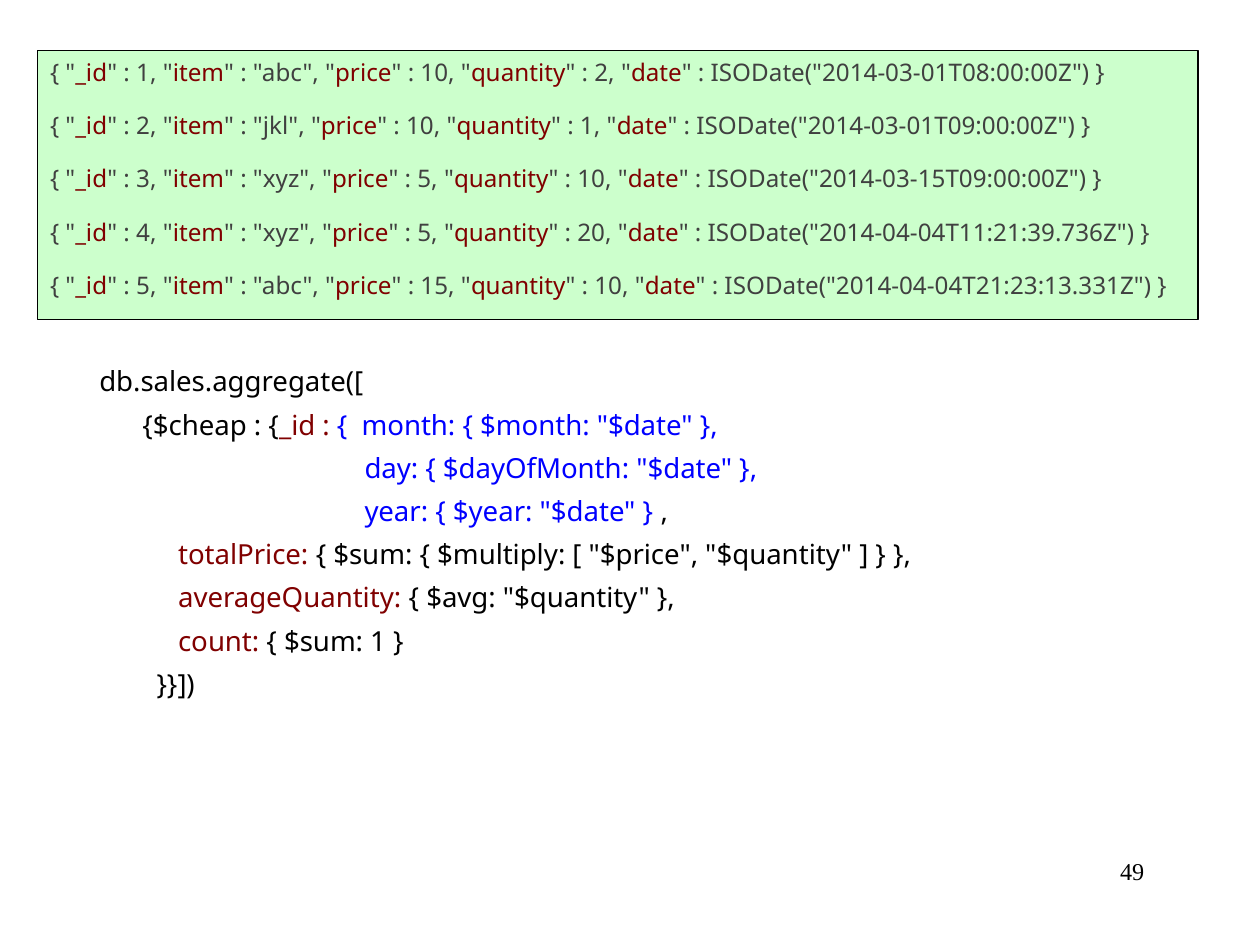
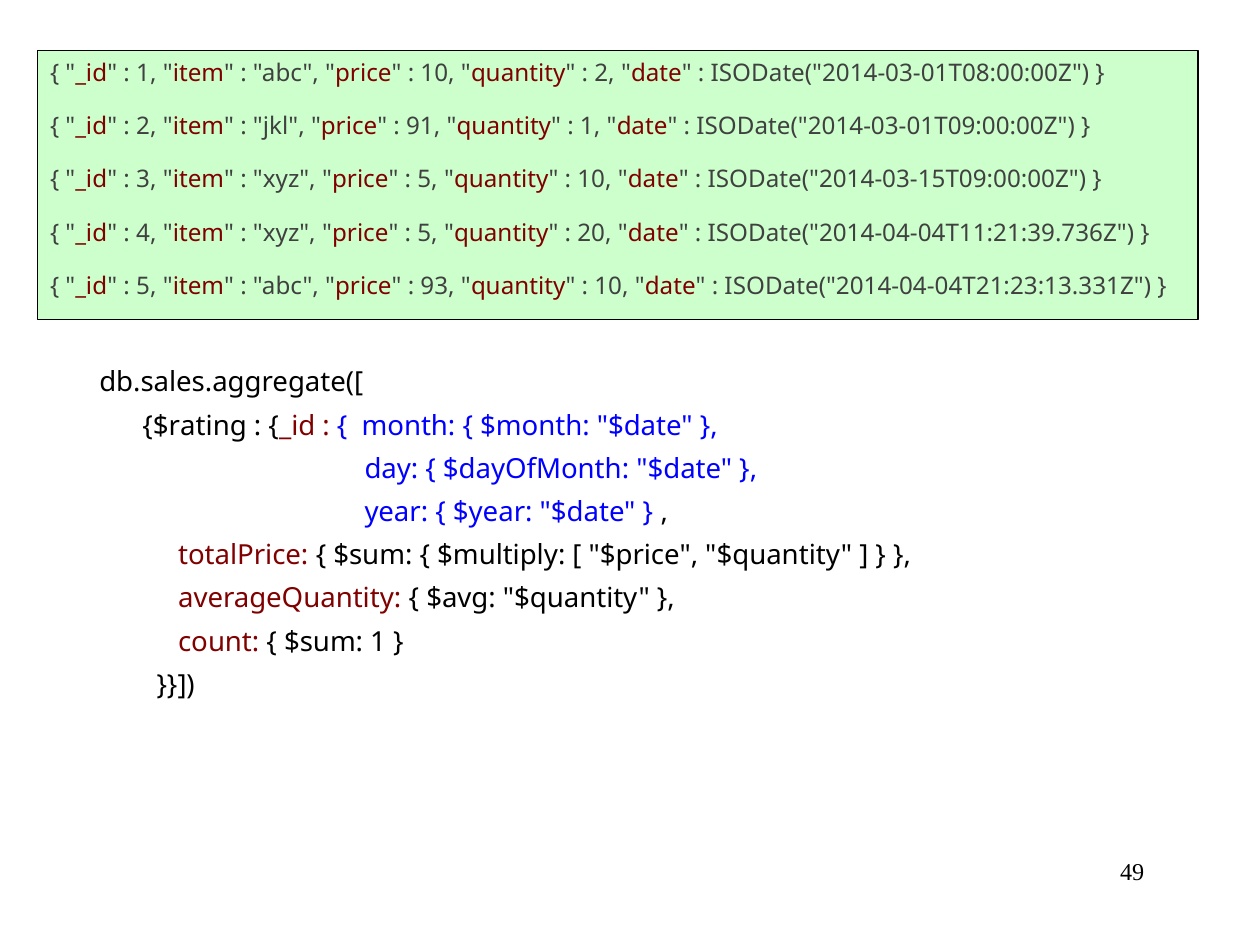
10 at (423, 127): 10 -> 91
15: 15 -> 93
$cheap: $cheap -> $rating
